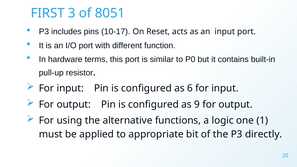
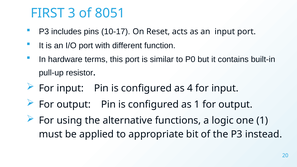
6: 6 -> 4
as 9: 9 -> 1
directly: directly -> instead
